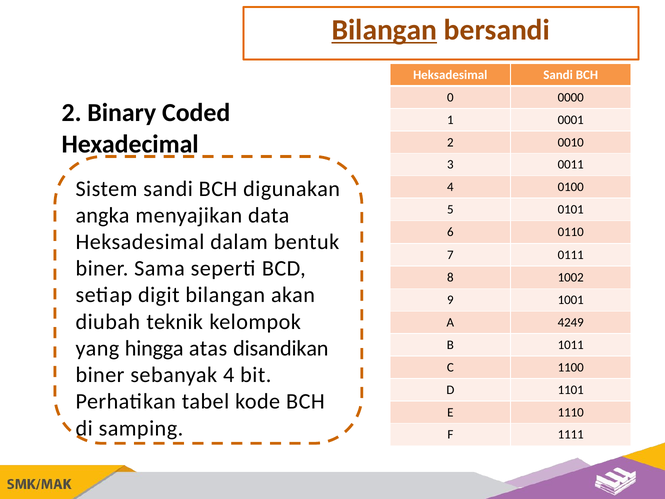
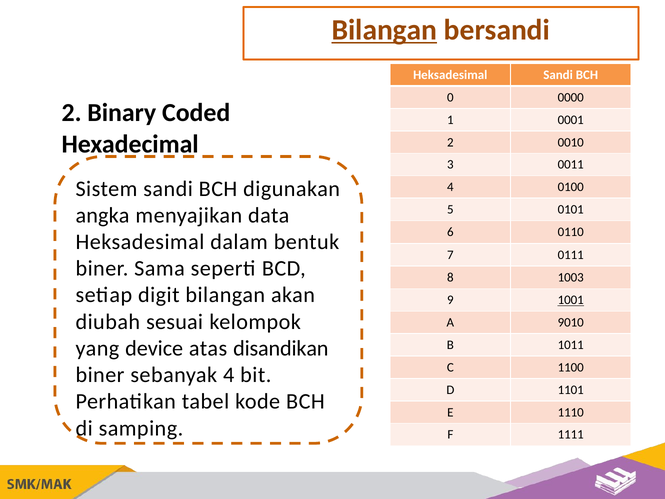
1002: 1002 -> 1003
1001 underline: none -> present
teknik: teknik -> sesuai
4249: 4249 -> 9010
hingga: hingga -> device
